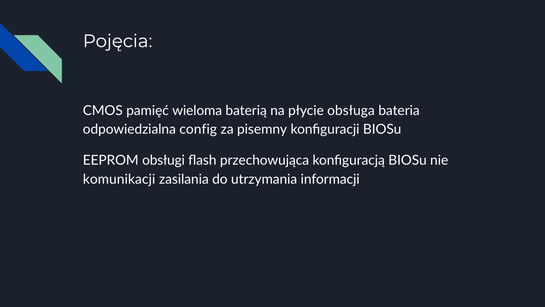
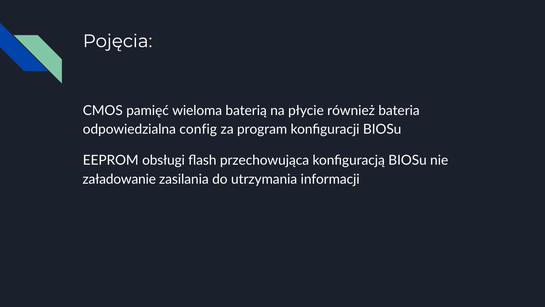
obsługa: obsługa -> również
pisemny: pisemny -> program
komunikacji: komunikacji -> załadowanie
